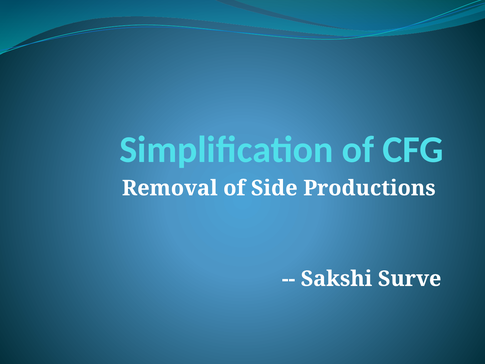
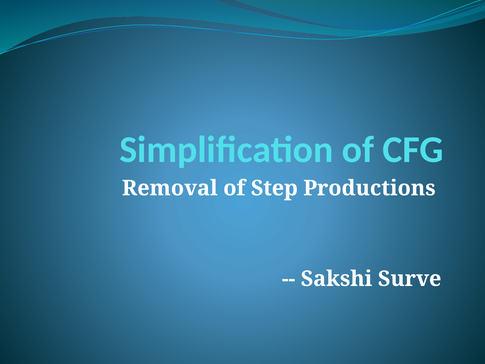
Side: Side -> Step
